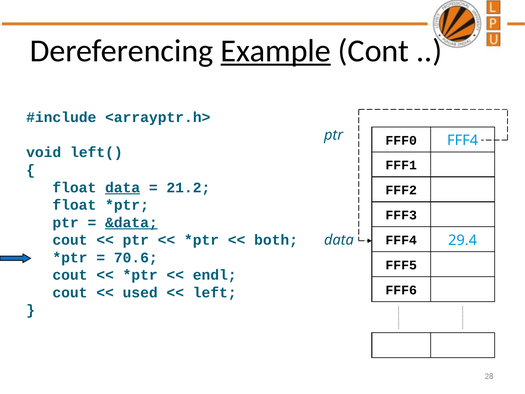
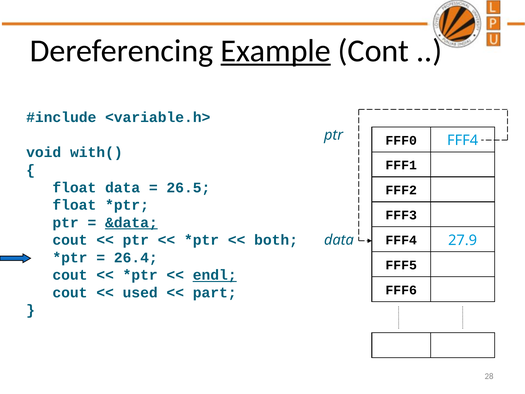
<arrayptr.h>: <arrayptr.h> -> <variable.h>
left(: left( -> with(
data at (123, 187) underline: present -> none
21.2: 21.2 -> 26.5
29.4: 29.4 -> 27.9
70.6: 70.6 -> 26.4
endl underline: none -> present
left: left -> part
